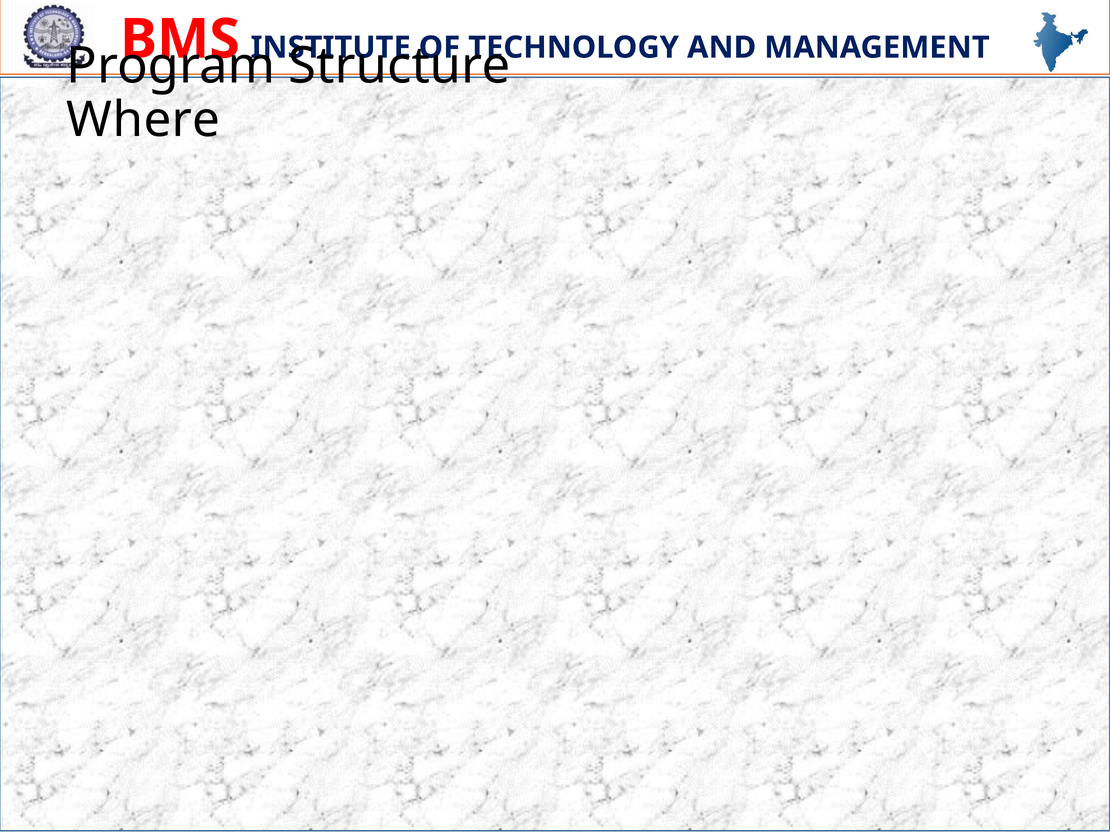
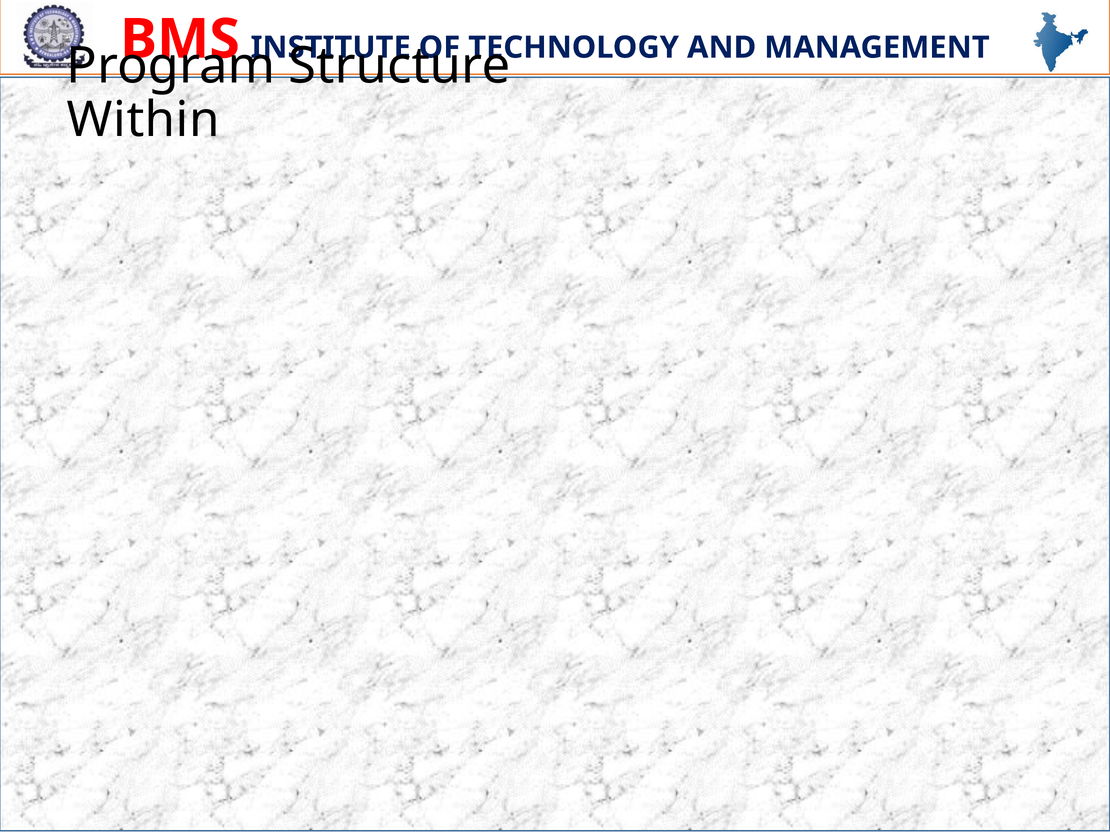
Where: Where -> Within
